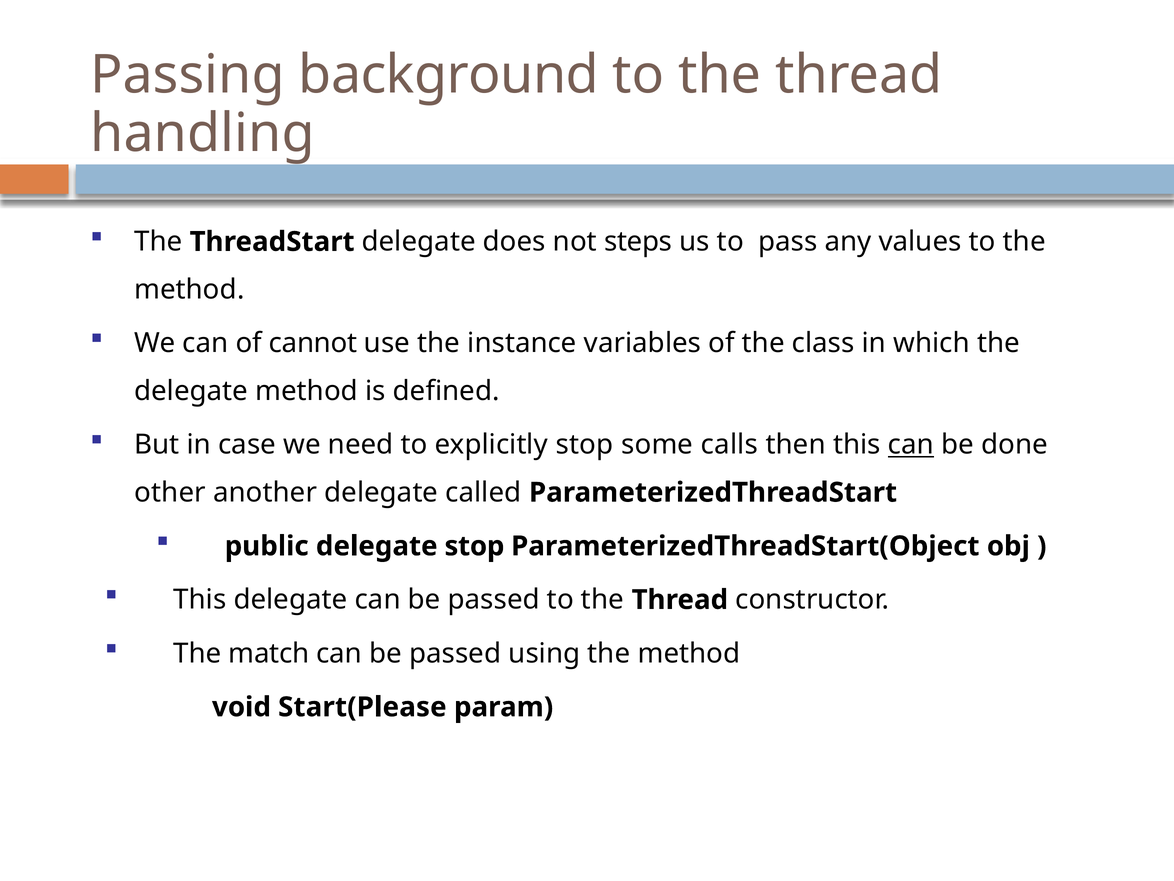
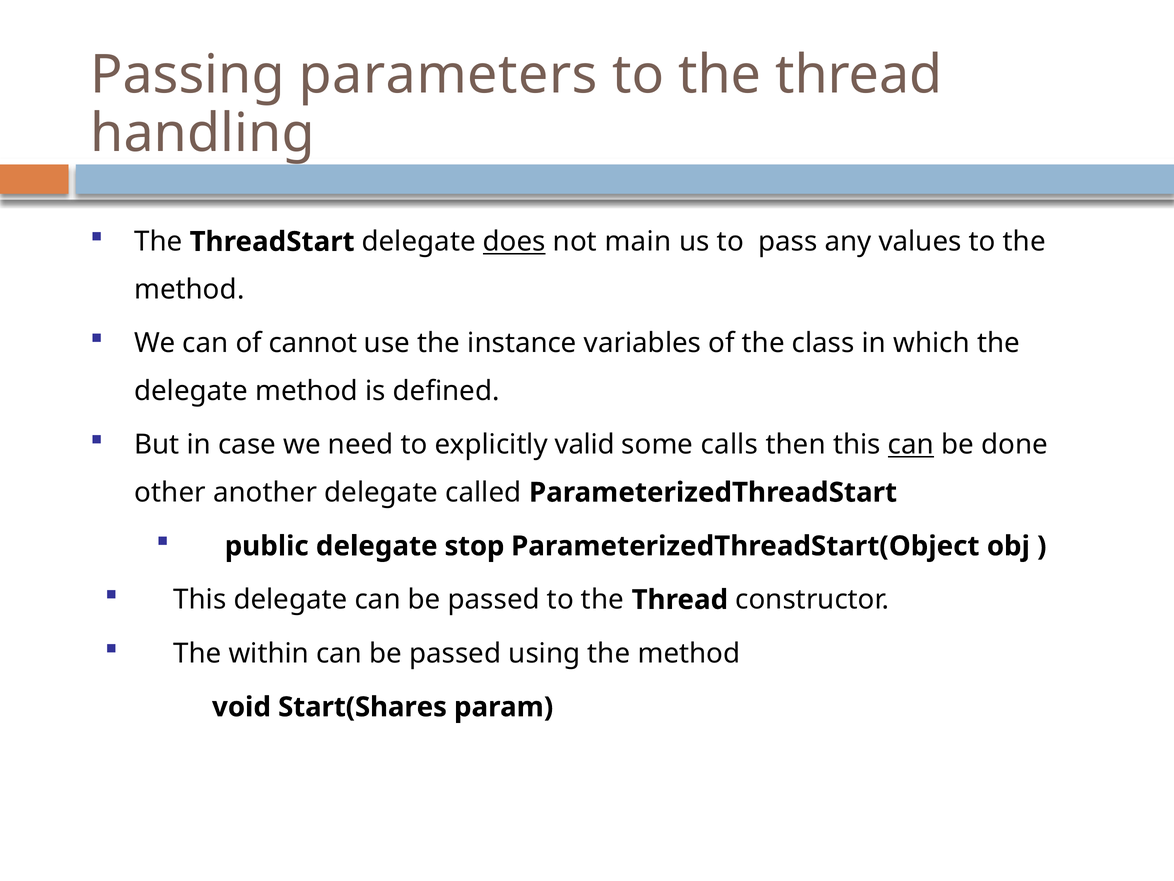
background: background -> parameters
does underline: none -> present
steps: steps -> main
explicitly stop: stop -> valid
match: match -> within
Start(Please: Start(Please -> Start(Shares
